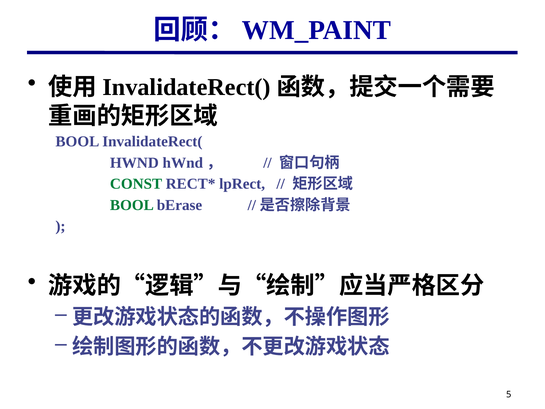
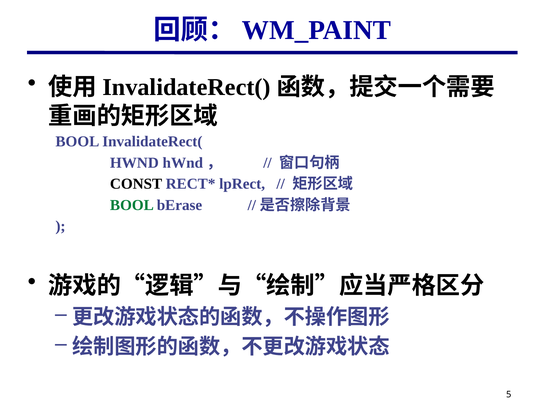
CONST colour: green -> black
